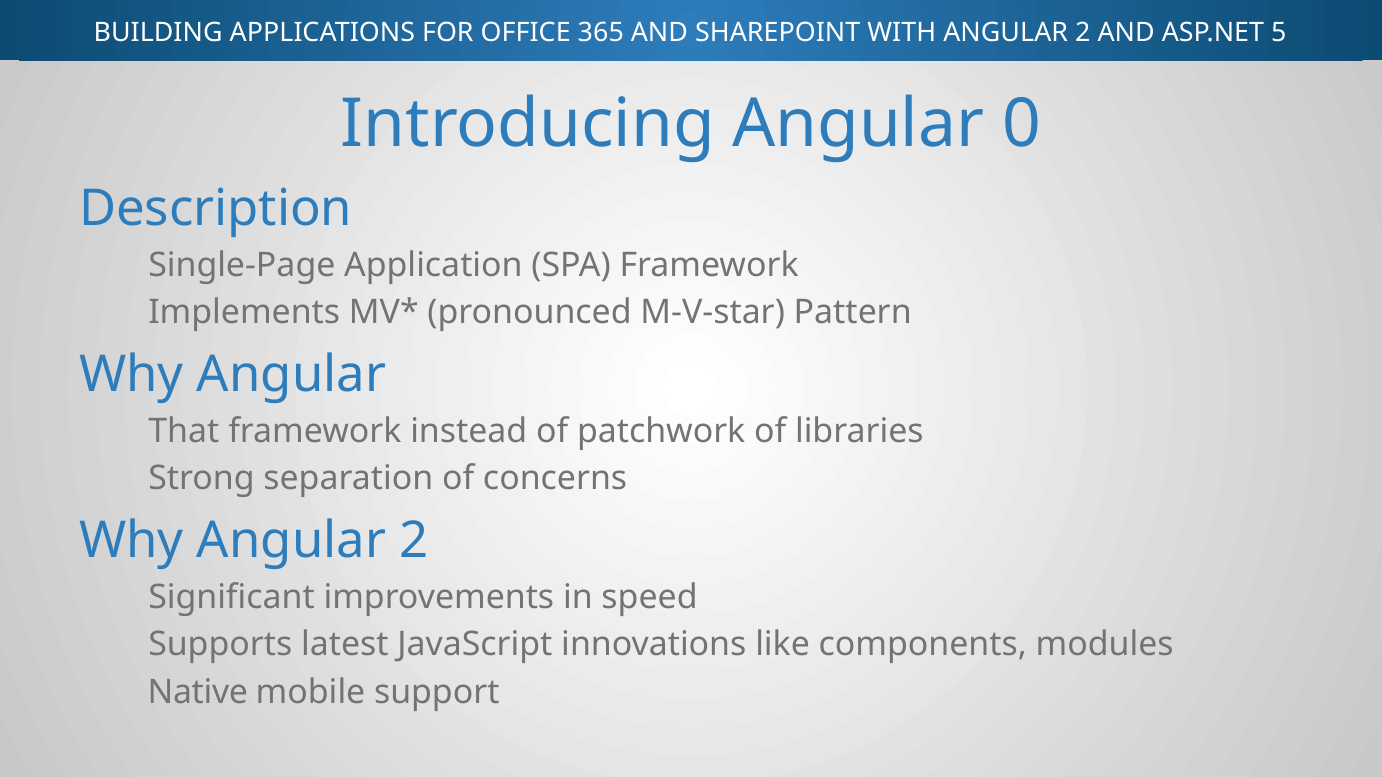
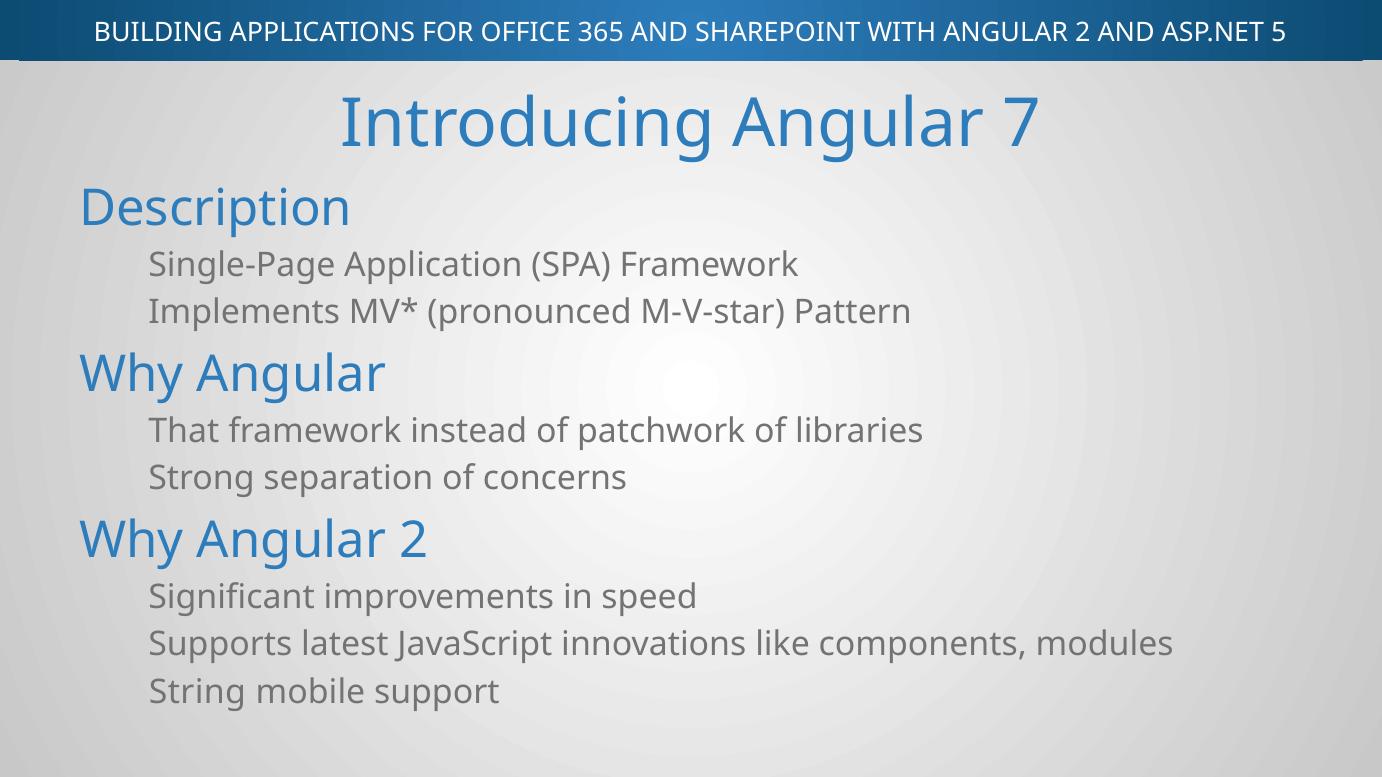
0: 0 -> 7
Native: Native -> String
